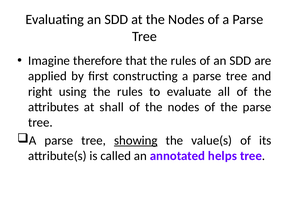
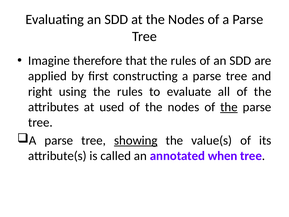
shall: shall -> used
the at (229, 107) underline: none -> present
helps: helps -> when
